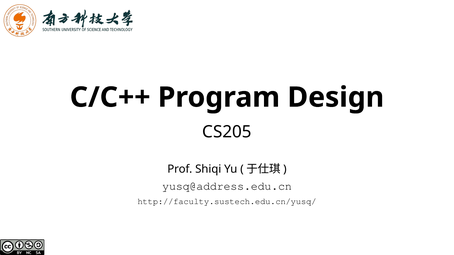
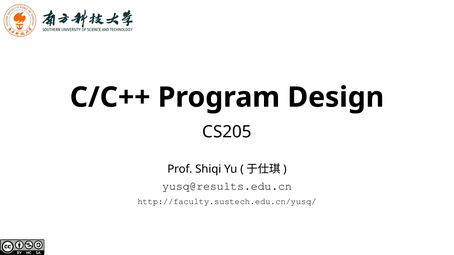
yusq@address.edu.cn: yusq@address.edu.cn -> yusq@results.edu.cn
